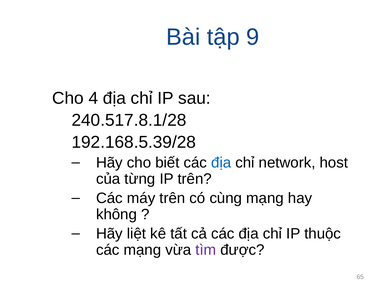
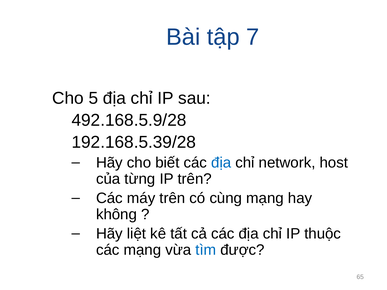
9: 9 -> 7
4: 4 -> 5
240.517.8.1/28: 240.517.8.1/28 -> 492.168.5.9/28
tìm colour: purple -> blue
